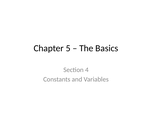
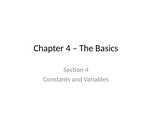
Chapter 5: 5 -> 4
